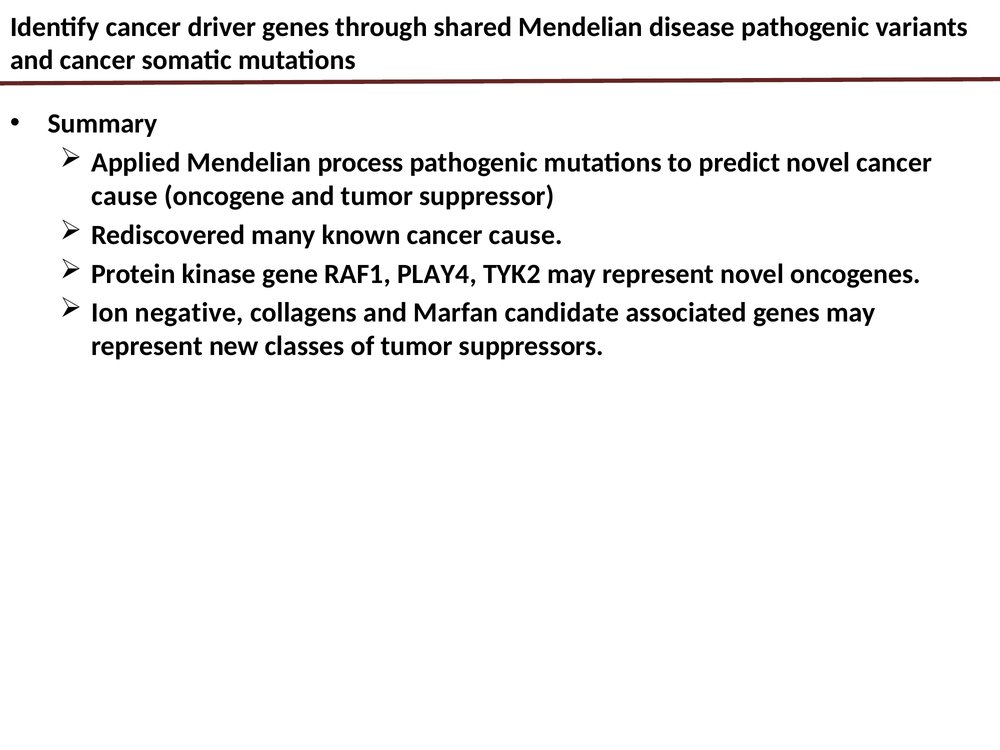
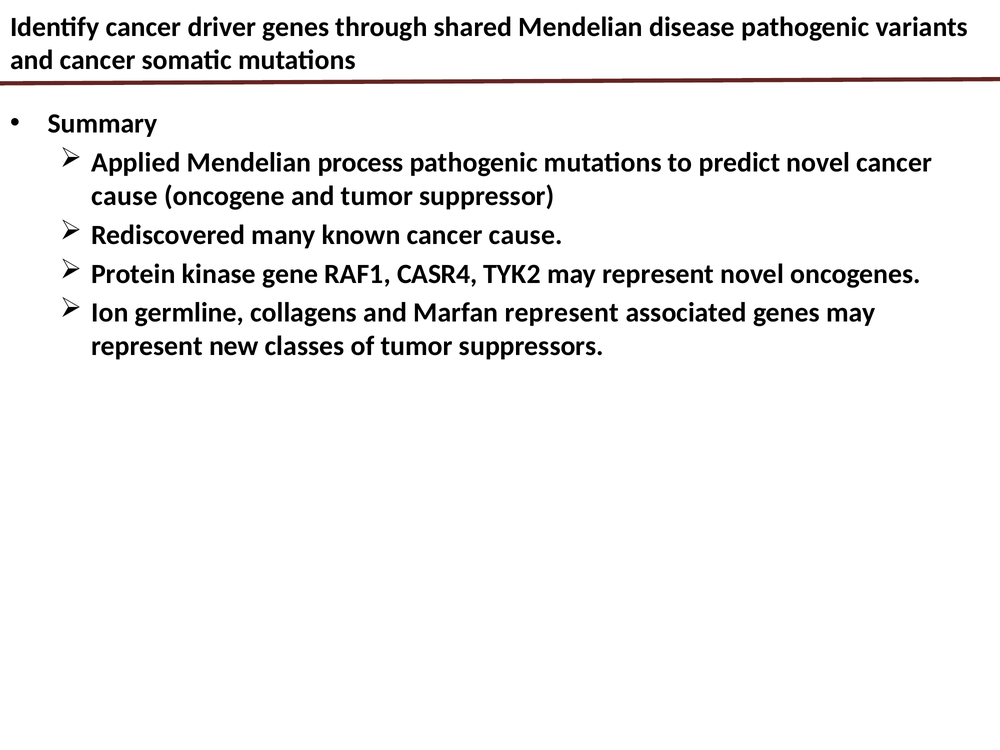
PLAY4: PLAY4 -> CASR4
negative: negative -> germline
Marfan candidate: candidate -> represent
